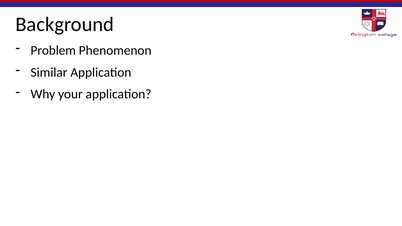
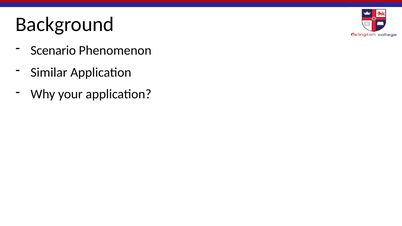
Problem: Problem -> Scenario
